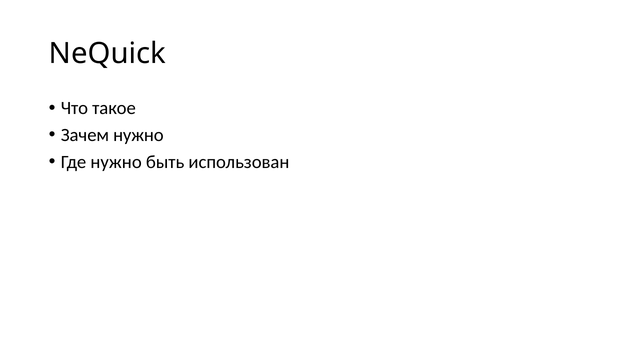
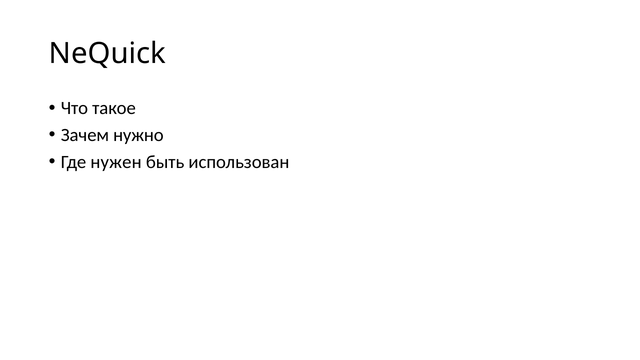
Где нужно: нужно -> нужен
